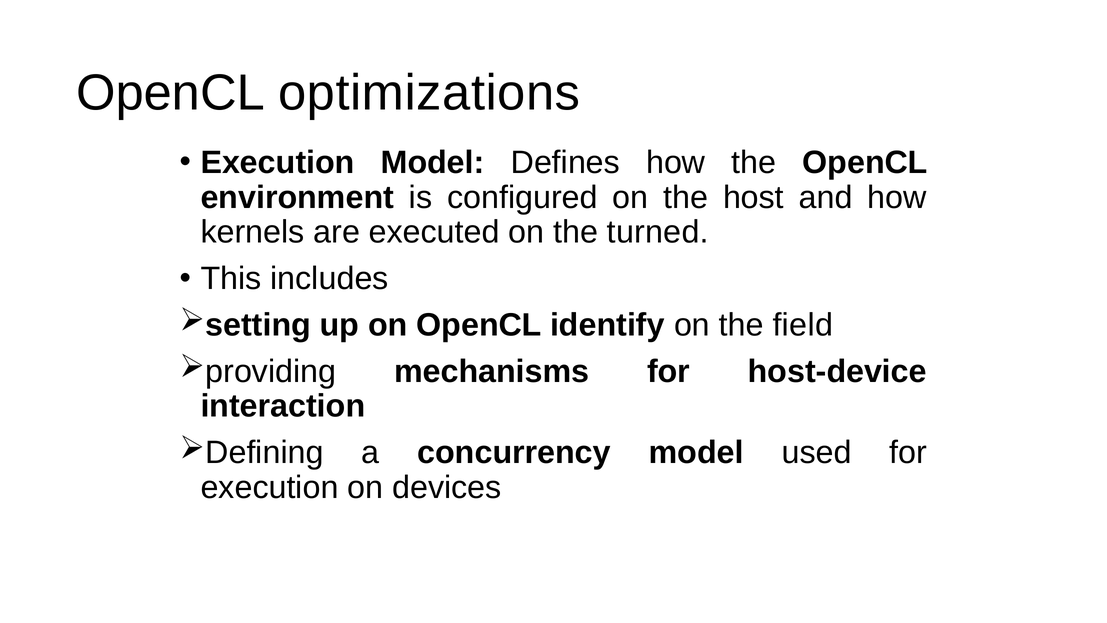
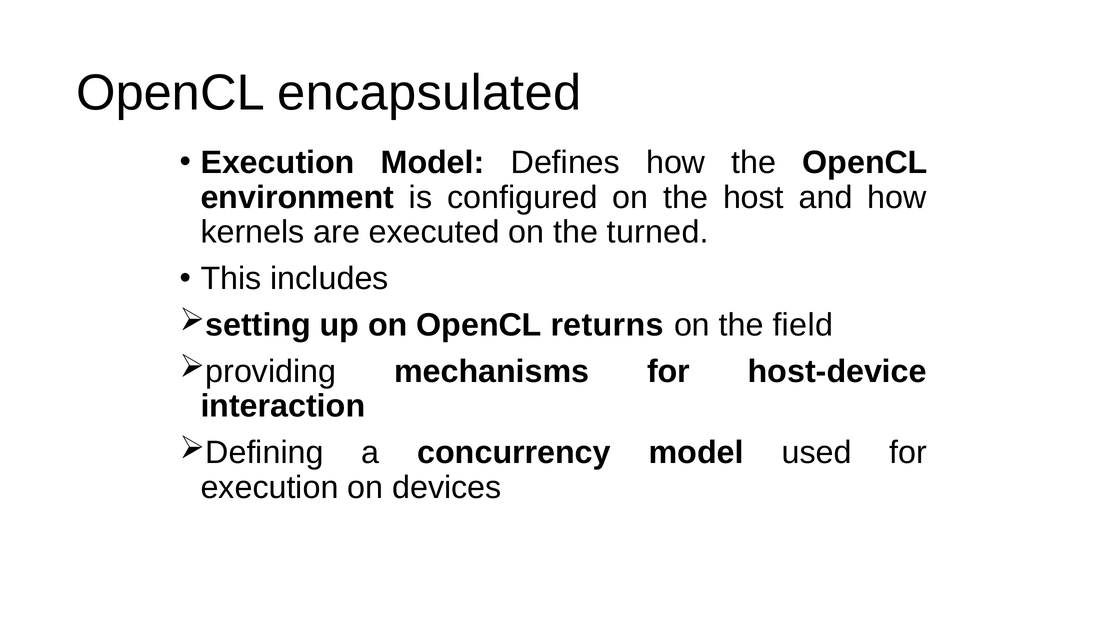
optimizations: optimizations -> encapsulated
identify: identify -> returns
